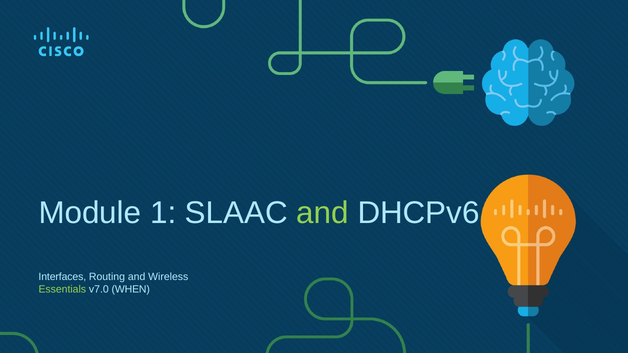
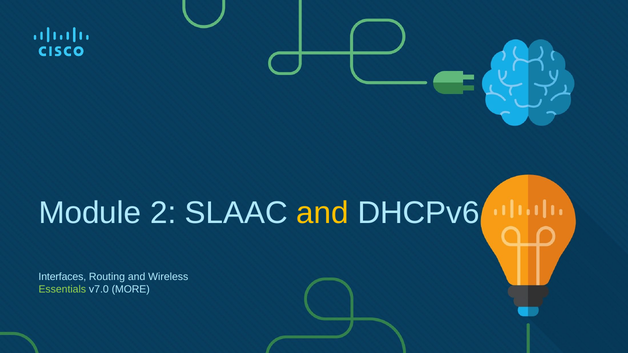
1: 1 -> 2
and at (323, 213) colour: light green -> yellow
WHEN: WHEN -> MORE
